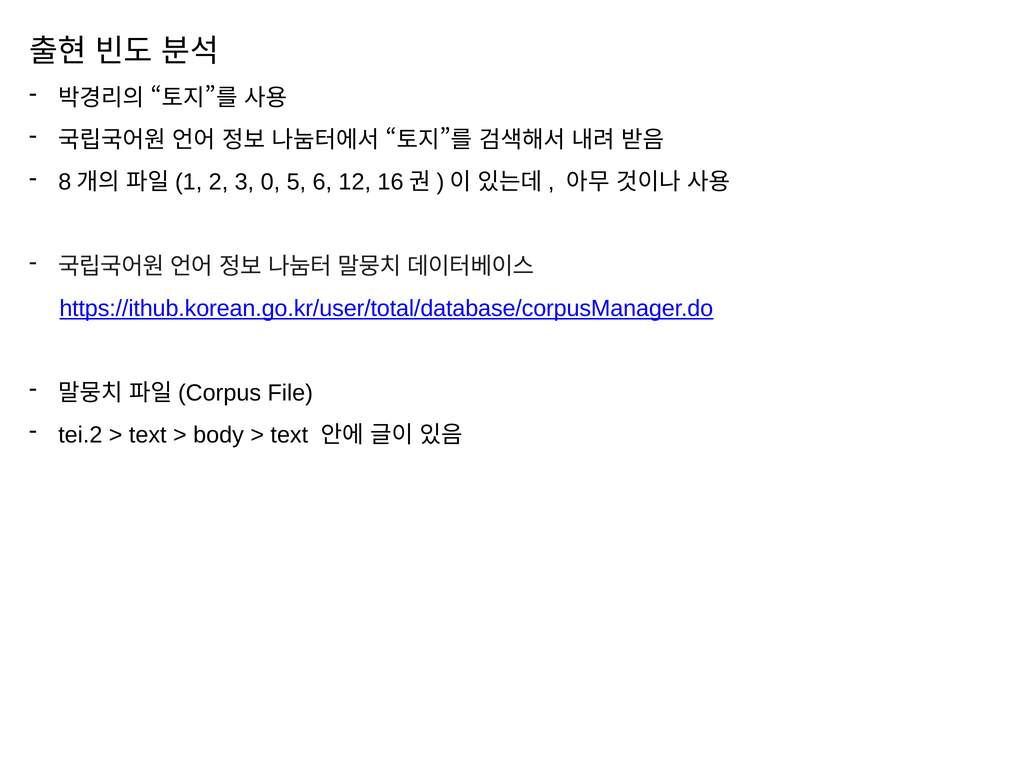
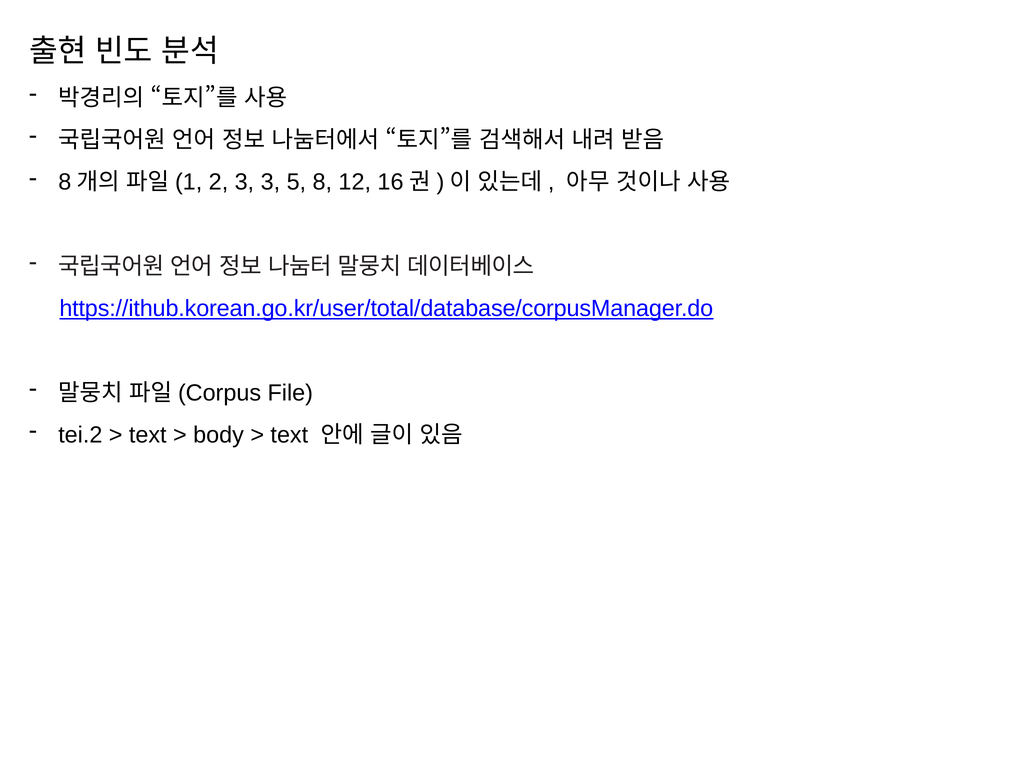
3 0: 0 -> 3
6: 6 -> 8
